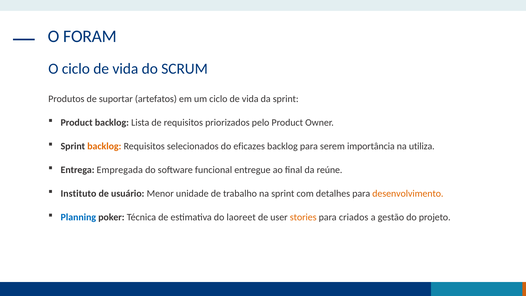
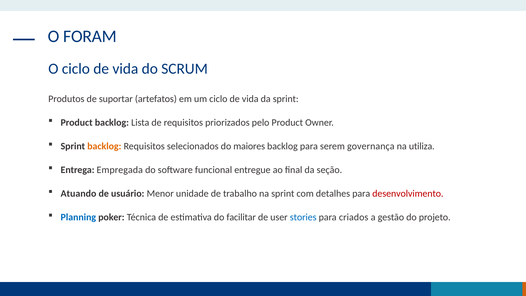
eficazes: eficazes -> maiores
importância: importância -> governança
reúne: reúne -> seção
Instituto: Instituto -> Atuando
desenvolvimento colour: orange -> red
laoreet: laoreet -> facilitar
stories colour: orange -> blue
